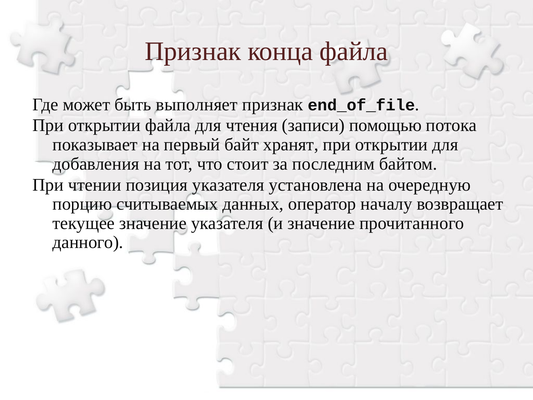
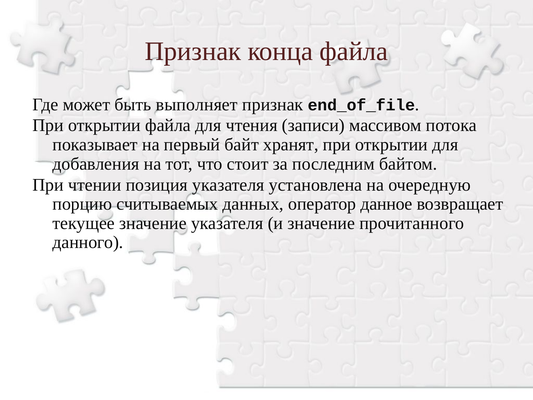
помощью: помощью -> массивом
началу: началу -> данное
